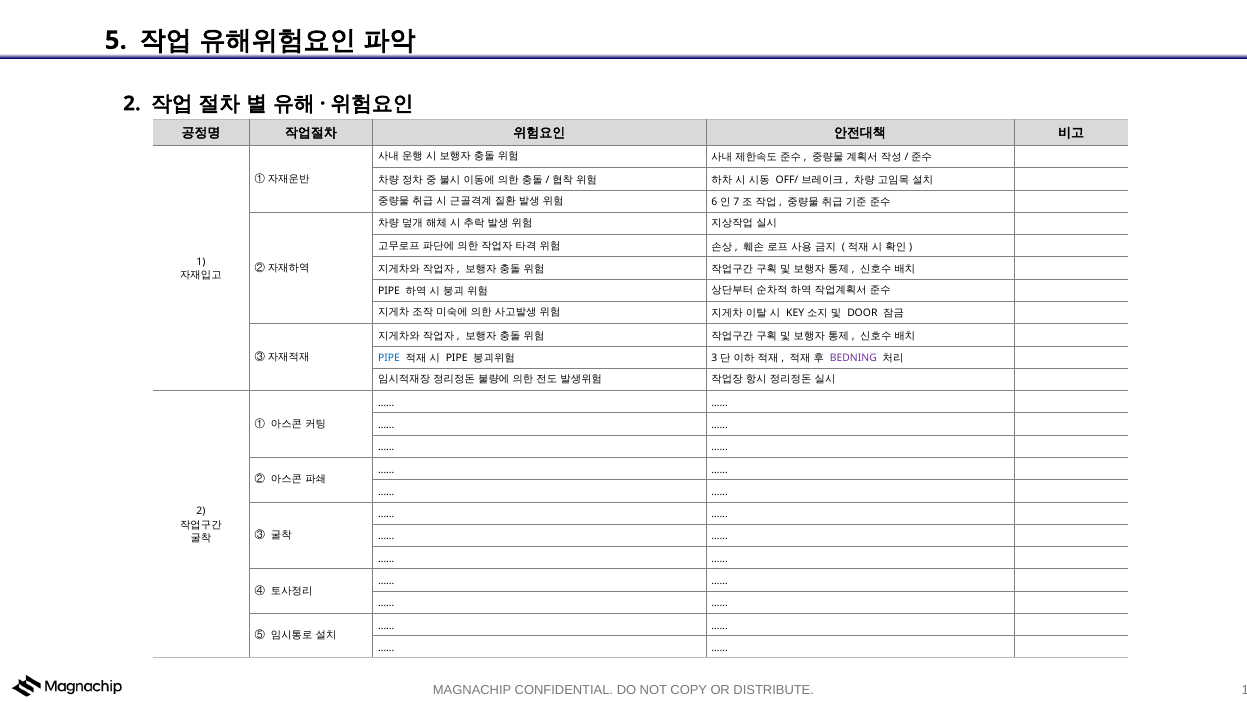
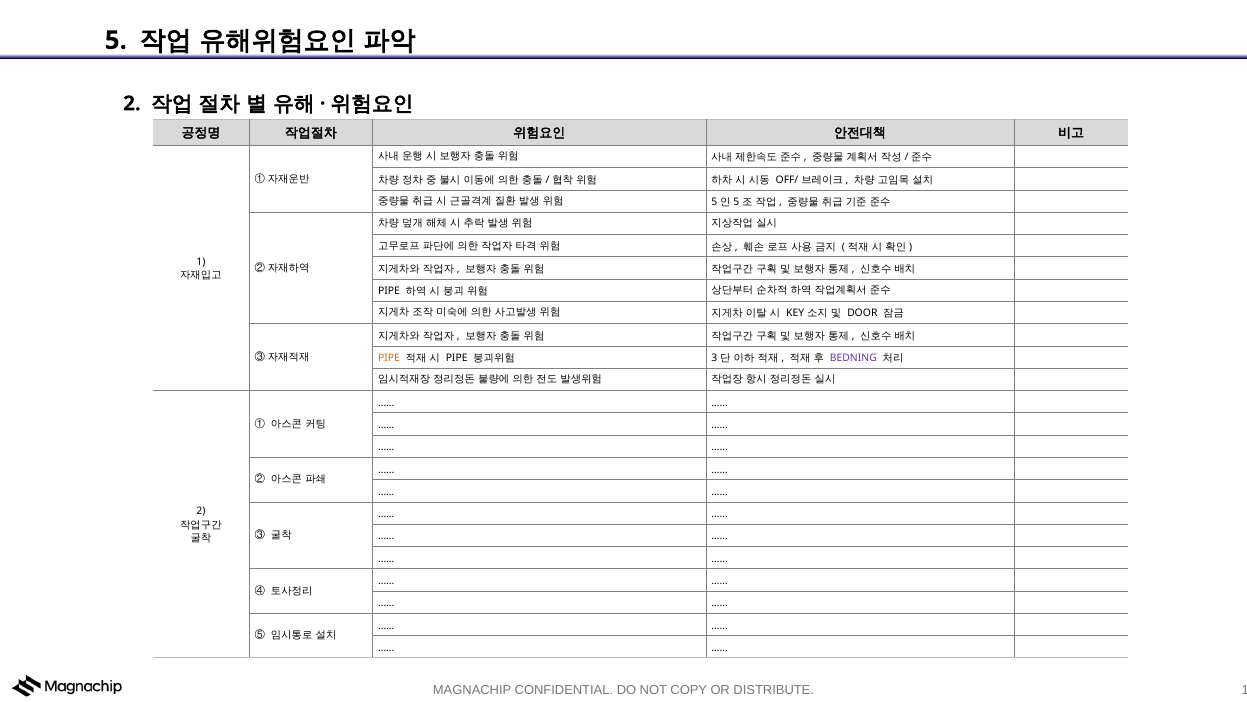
6 at (714, 202): 6 -> 5
7 at (736, 202): 7 -> 5
PIPE at (389, 358) colour: blue -> orange
